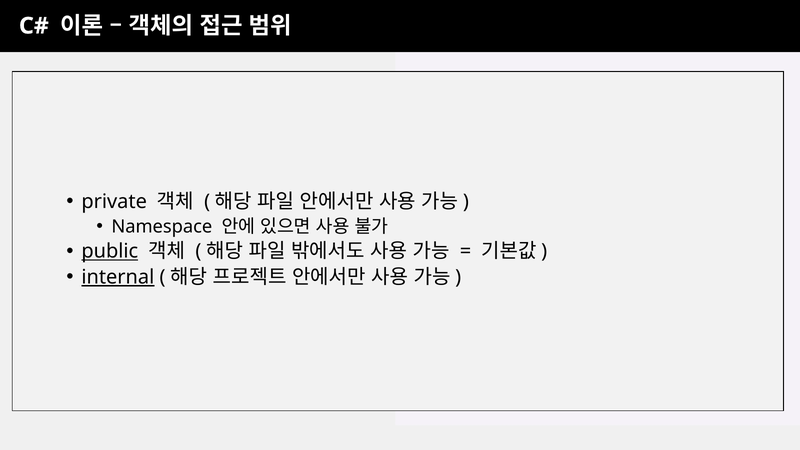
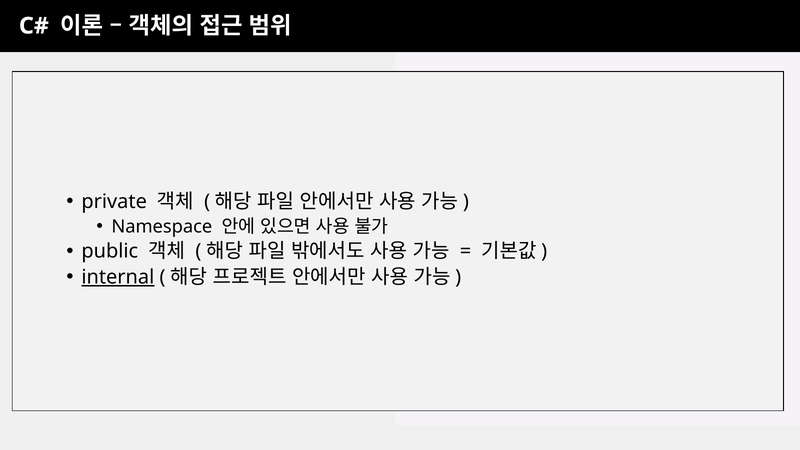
public underline: present -> none
